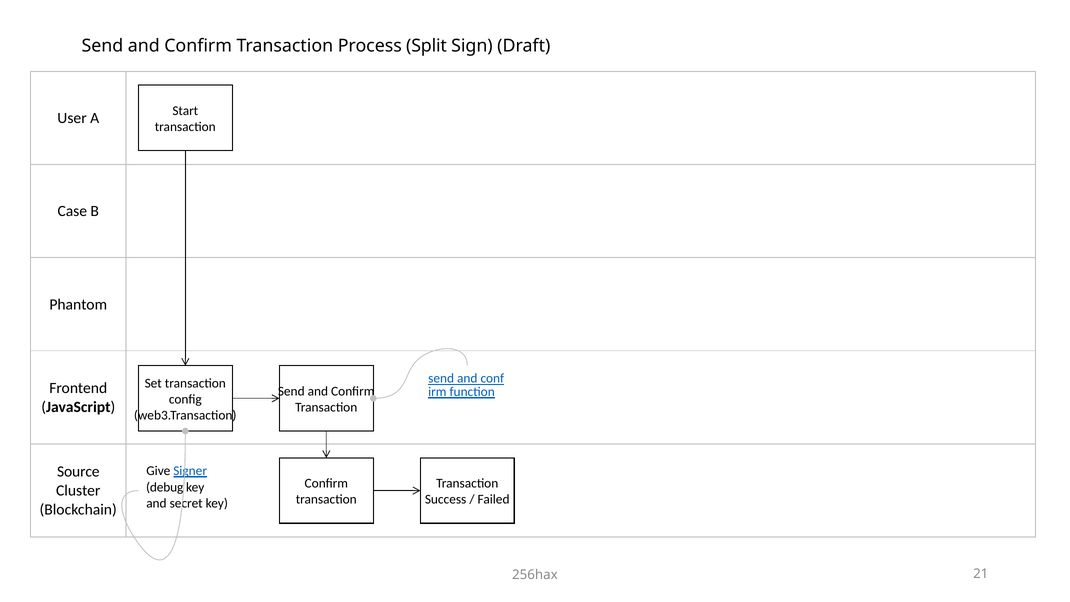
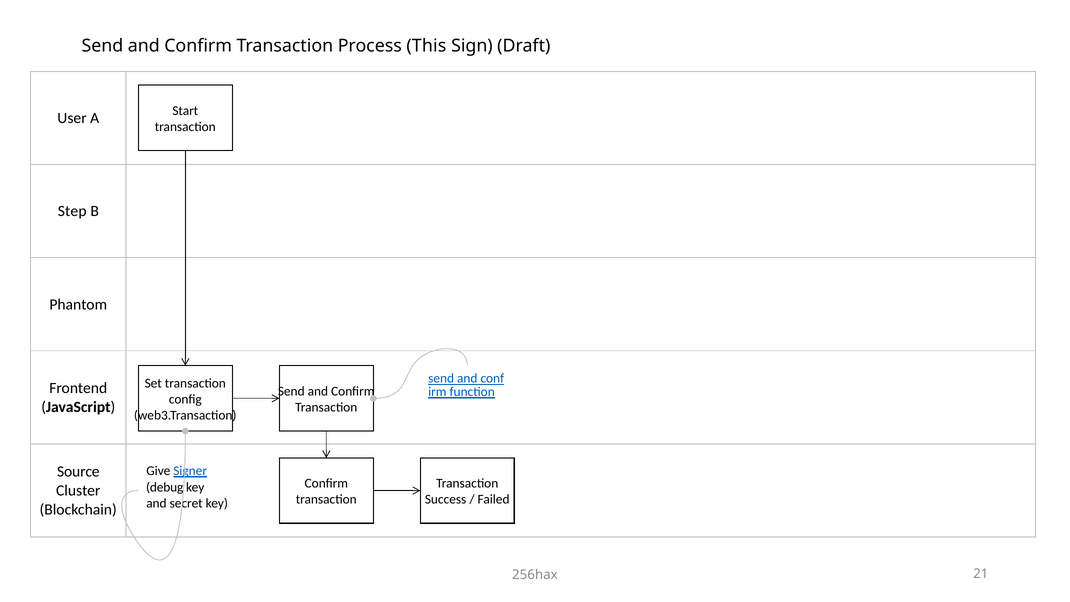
Split: Split -> This
Case: Case -> Step
